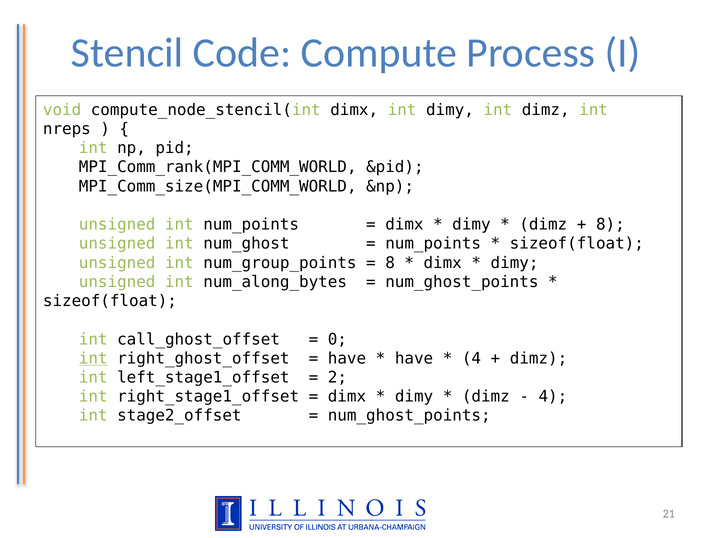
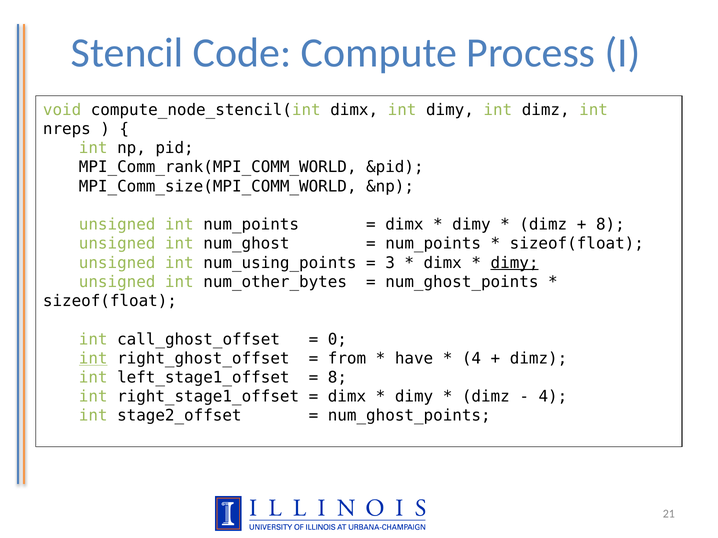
num_group_points: num_group_points -> num_using_points
8 at (390, 263): 8 -> 3
dimy at (515, 263) underline: none -> present
num_along_bytes: num_along_bytes -> num_other_bytes
have at (347, 359): have -> from
2 at (337, 378): 2 -> 8
